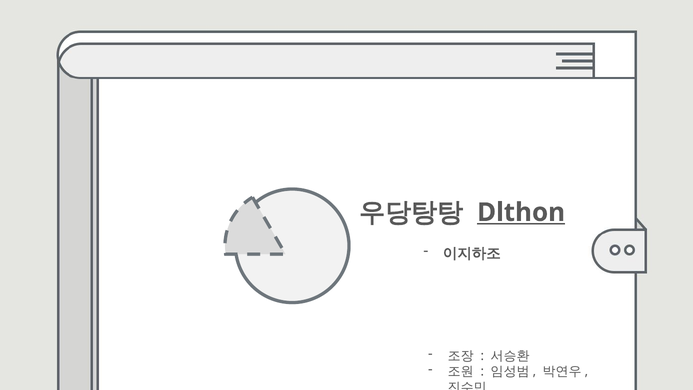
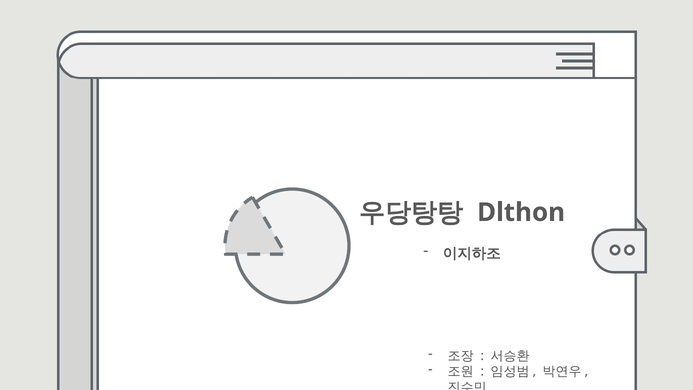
Dlthon underline: present -> none
